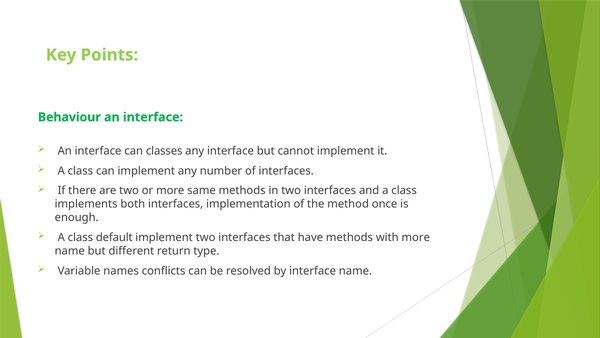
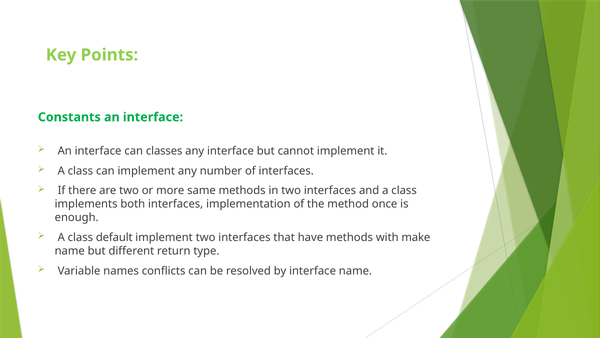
Behaviour: Behaviour -> Constants
with more: more -> make
